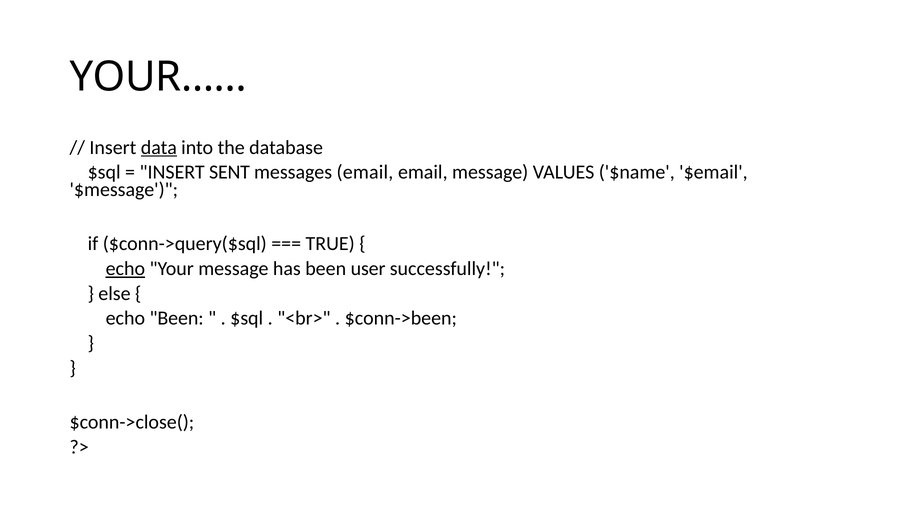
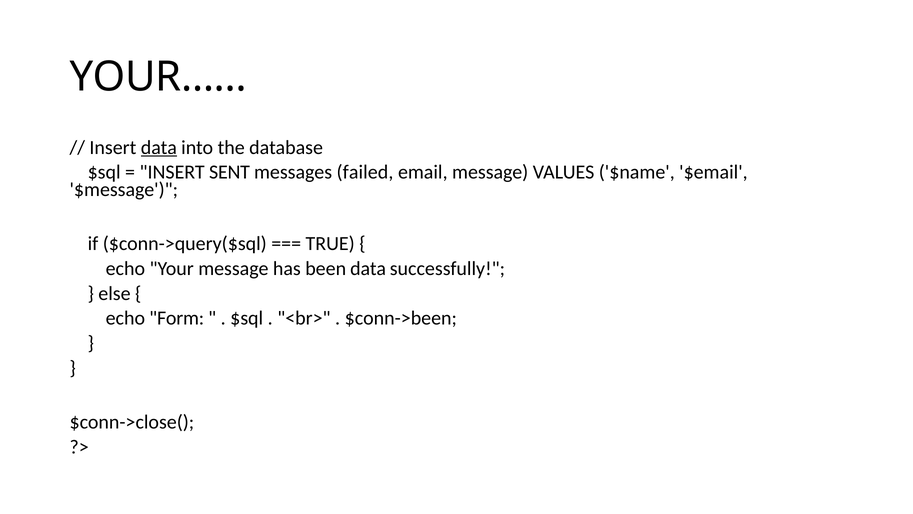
messages email: email -> failed
echo at (125, 268) underline: present -> none
been user: user -> data
echo Been: Been -> Form
